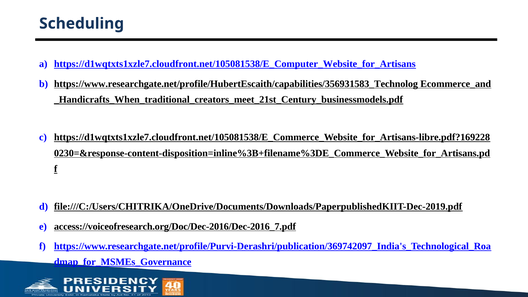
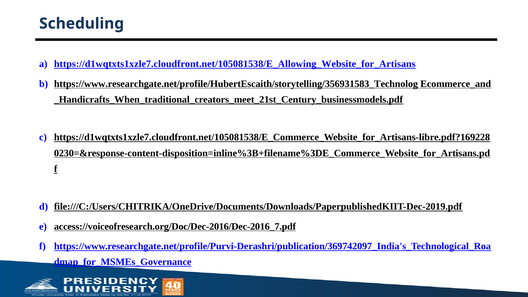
https://d1wqtxts1xzle7.cloudfront.net/105081538/E_Computer_Website_for_Artisans: https://d1wqtxts1xzle7.cloudfront.net/105081538/E_Computer_Website_for_Artisans -> https://d1wqtxts1xzle7.cloudfront.net/105081538/E_Allowing_Website_for_Artisans
https://www.researchgate.net/profile/HubertEscaith/capabilities/356931583_Technolog: https://www.researchgate.net/profile/HubertEscaith/capabilities/356931583_Technolog -> https://www.researchgate.net/profile/HubertEscaith/storytelling/356931583_Technolog
